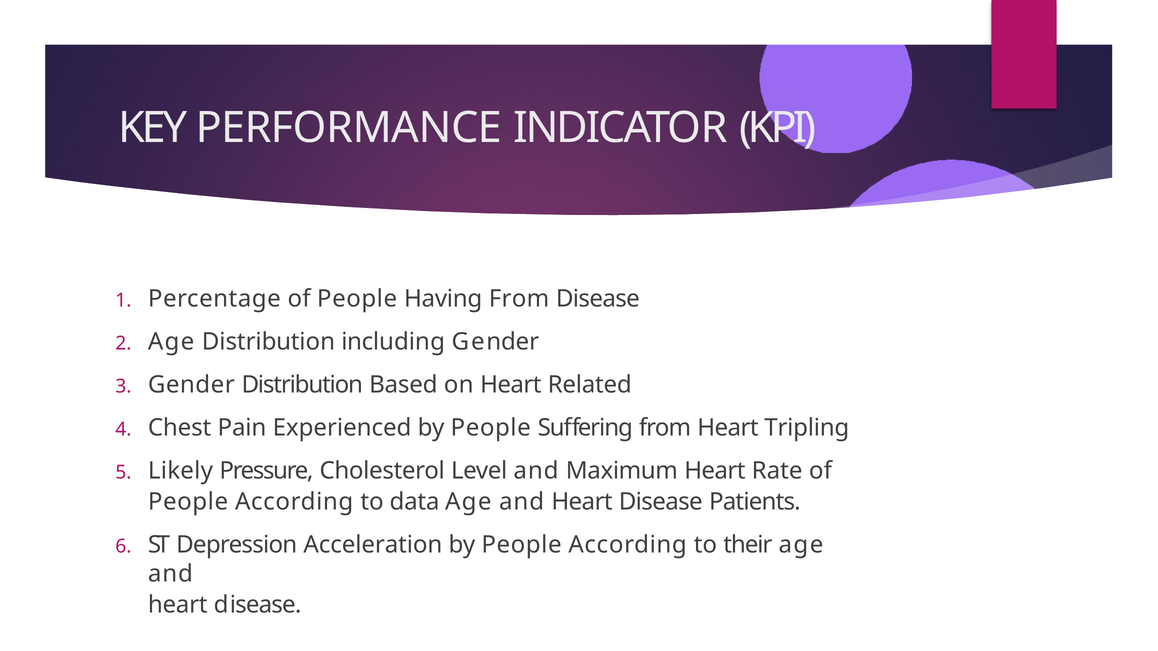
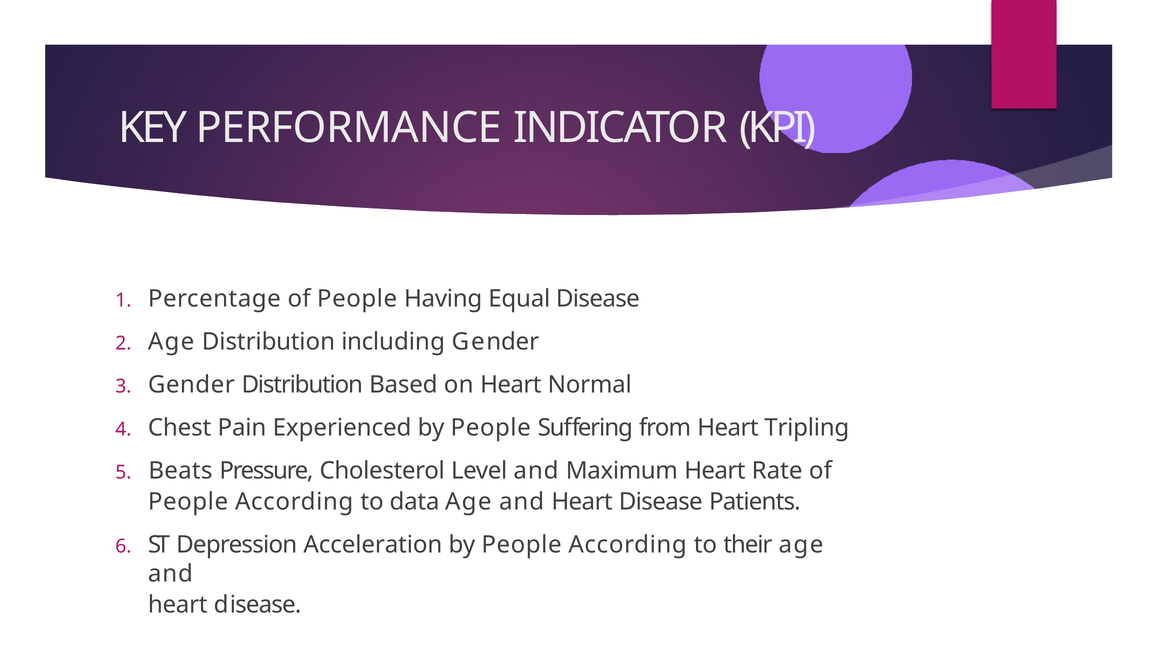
Having From: From -> Equal
Related: Related -> Normal
Likely: Likely -> Beats
